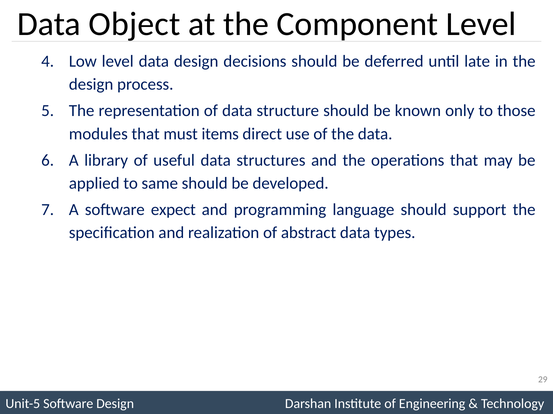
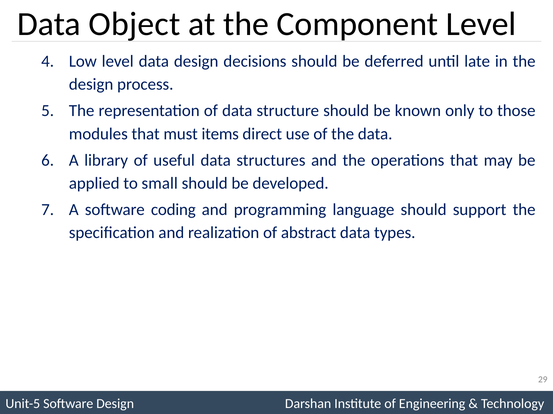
same: same -> small
expect: expect -> coding
